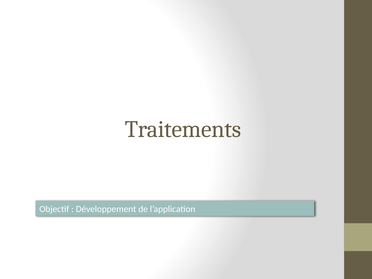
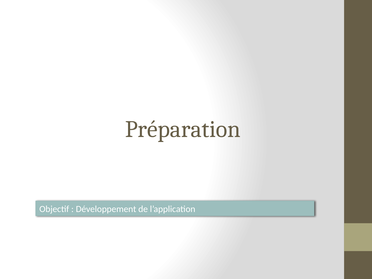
Traitements: Traitements -> Préparation
